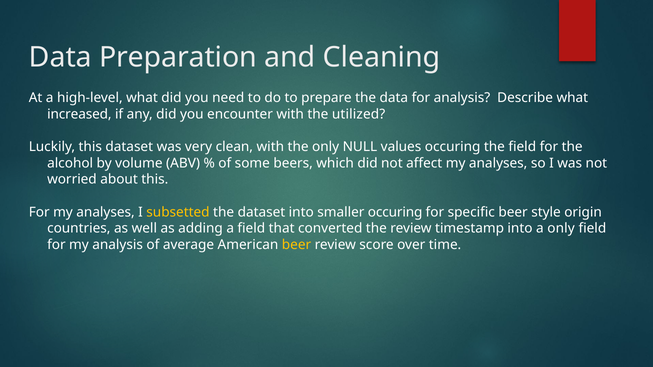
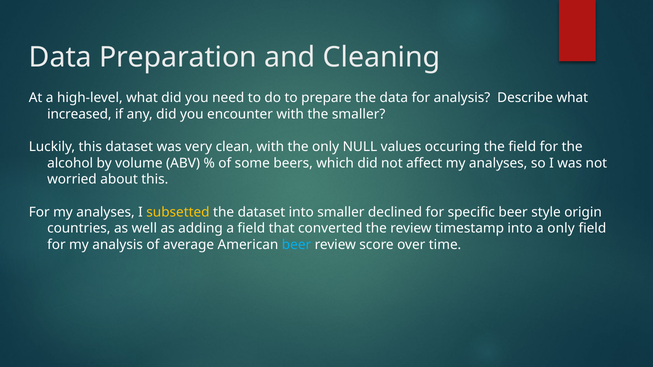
the utilized: utilized -> smaller
smaller occuring: occuring -> declined
beer at (297, 245) colour: yellow -> light blue
